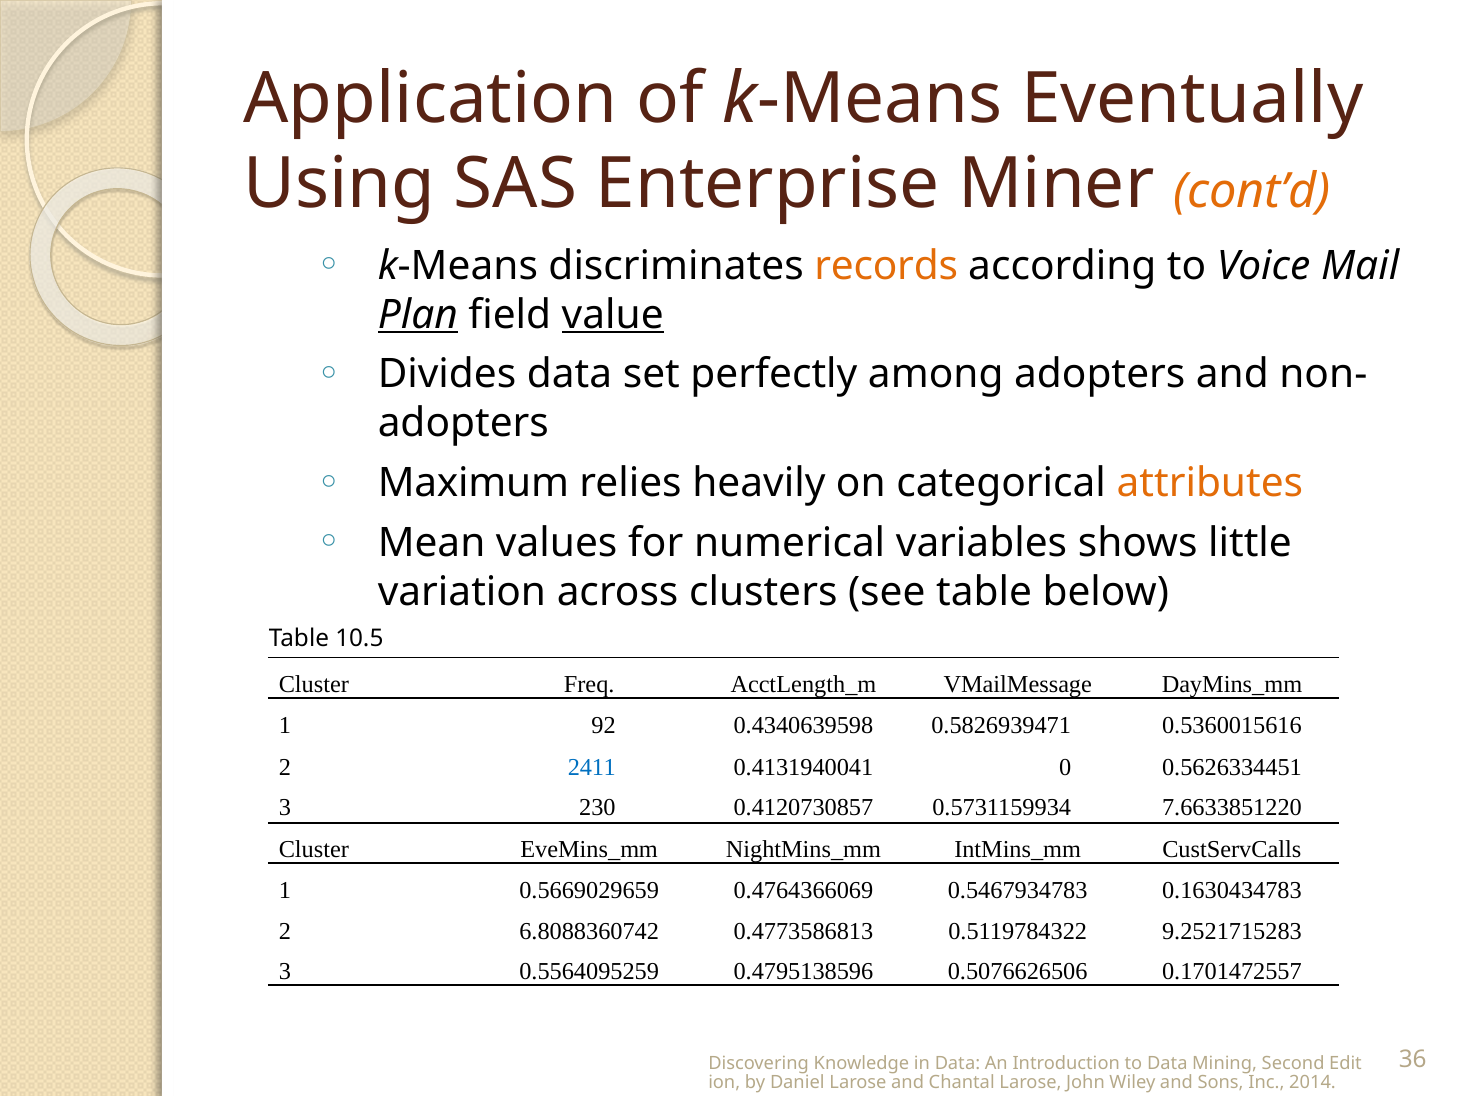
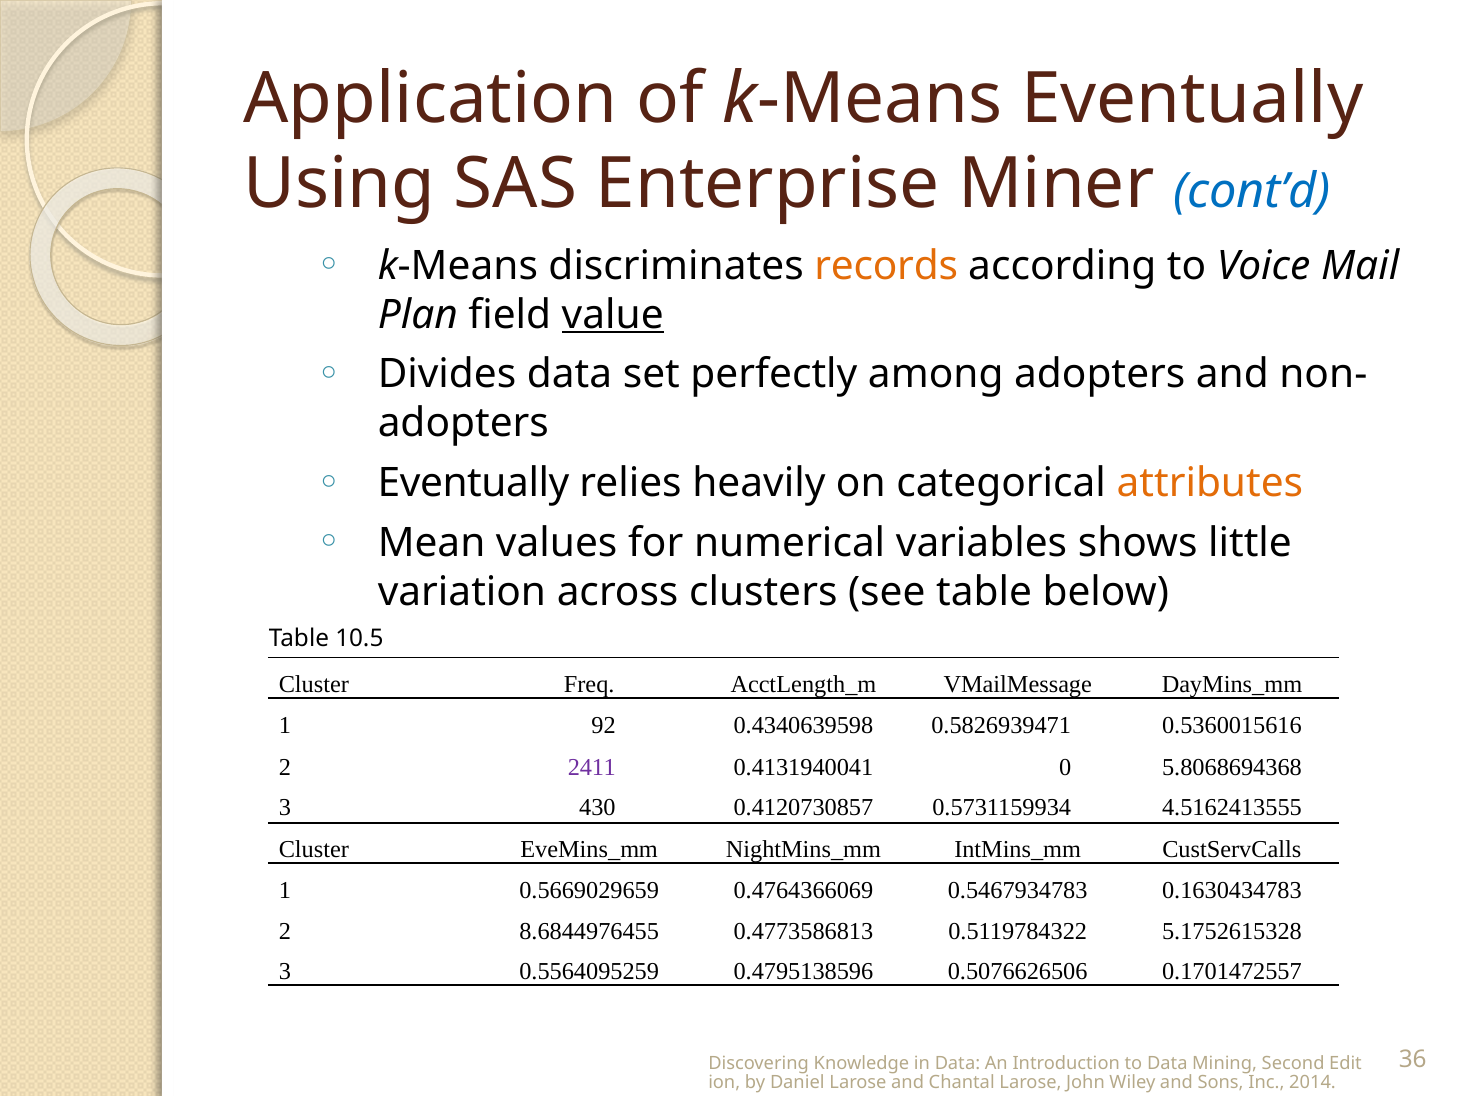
cont’d colour: orange -> blue
Plan underline: present -> none
Maximum at (473, 483): Maximum -> Eventually
2411 colour: blue -> purple
0.5626334451: 0.5626334451 -> 5.8068694368
230: 230 -> 430
7.6633851220: 7.6633851220 -> 4.5162413555
6.8088360742: 6.8088360742 -> 8.6844976455
9.2521715283: 9.2521715283 -> 5.1752615328
